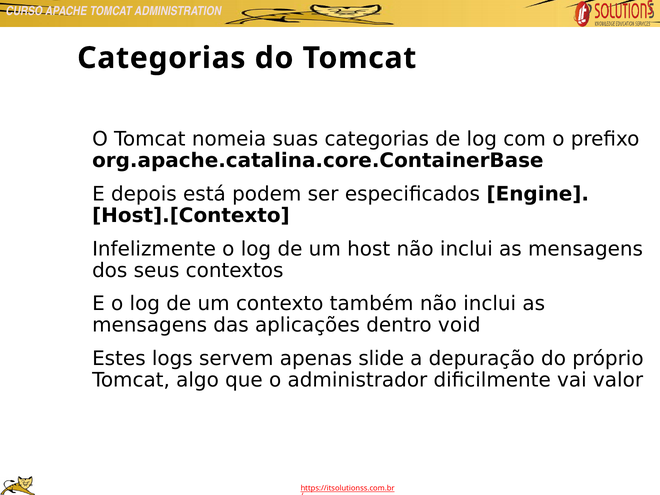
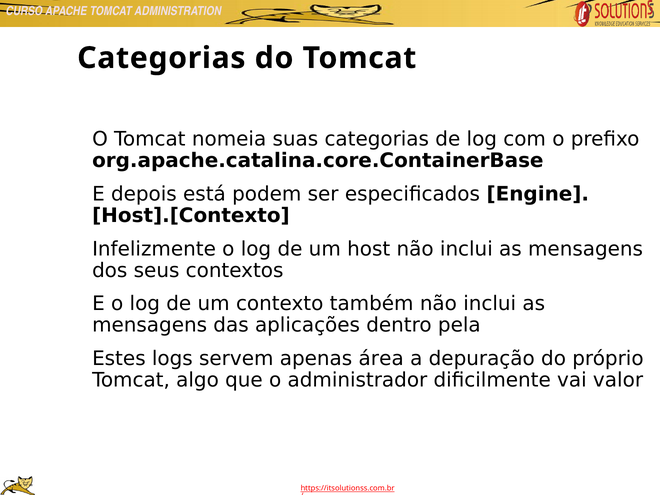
void: void -> pela
slide: slide -> área
